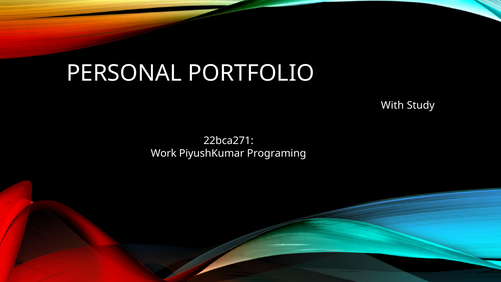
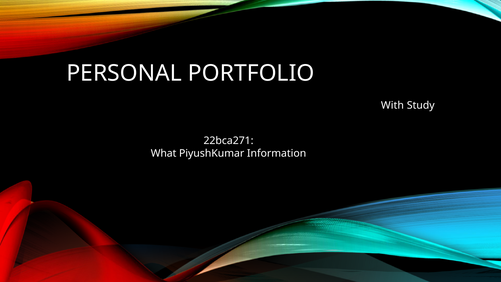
Work: Work -> What
Programing: Programing -> Information
